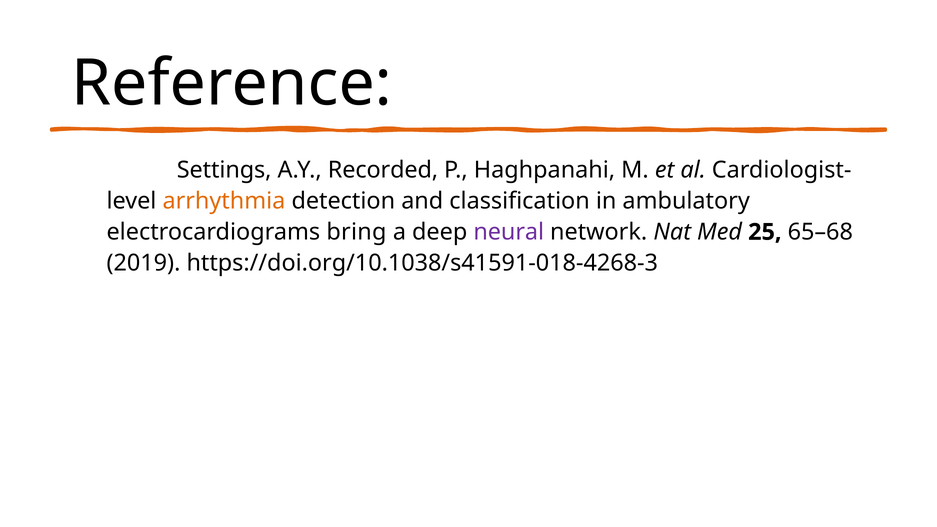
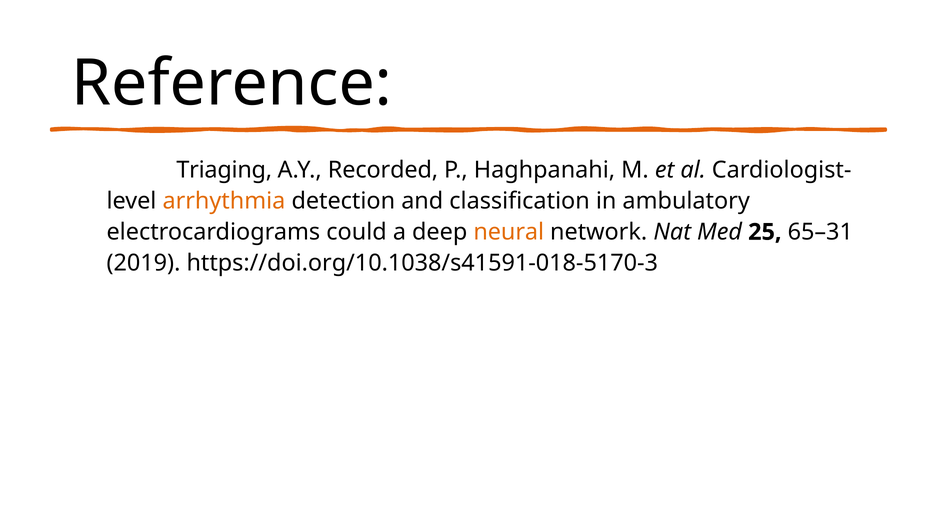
Settings: Settings -> Triaging
bring: bring -> could
neural colour: purple -> orange
65–68: 65–68 -> 65–31
https://doi.org/10.1038/s41591-018-4268-3: https://doi.org/10.1038/s41591-018-4268-3 -> https://doi.org/10.1038/s41591-018-5170-3
